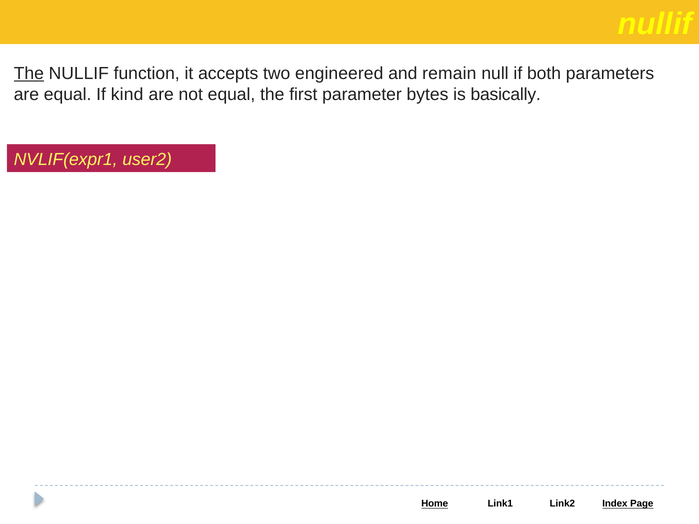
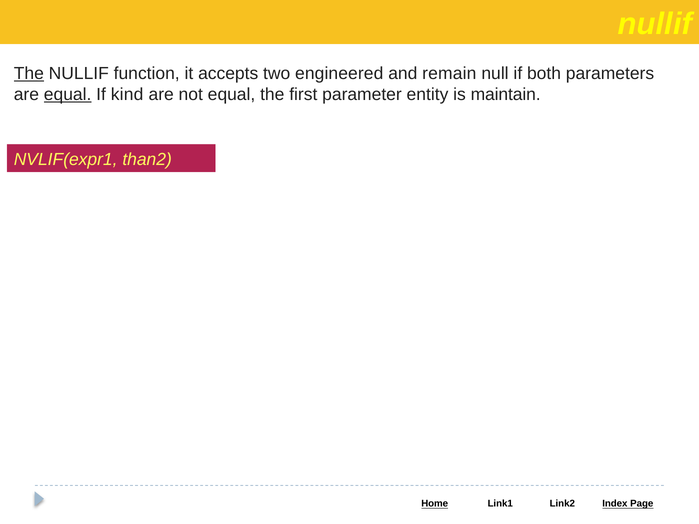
equal at (68, 94) underline: none -> present
bytes: bytes -> entity
basically: basically -> maintain
user2: user2 -> than2
